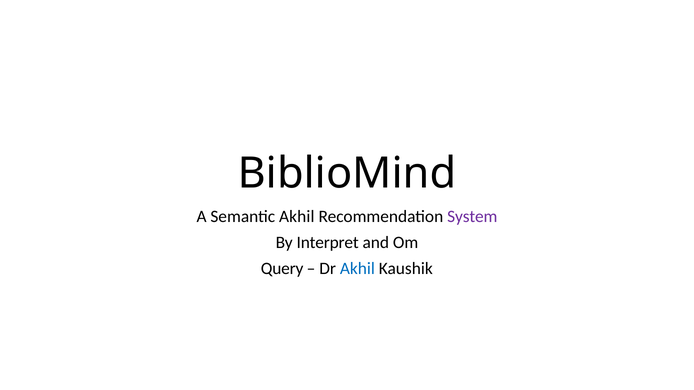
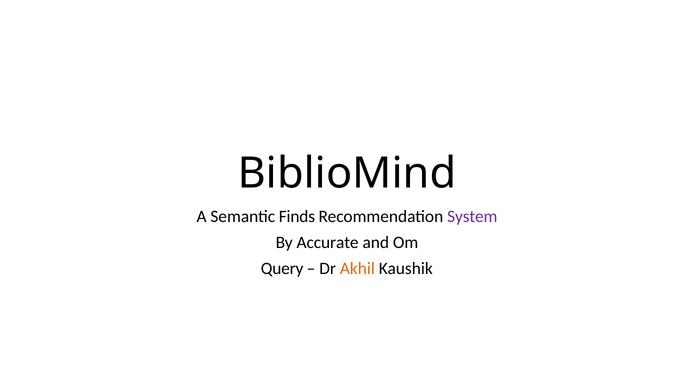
Semantic Akhil: Akhil -> Finds
Interpret: Interpret -> Accurate
Akhil at (357, 269) colour: blue -> orange
